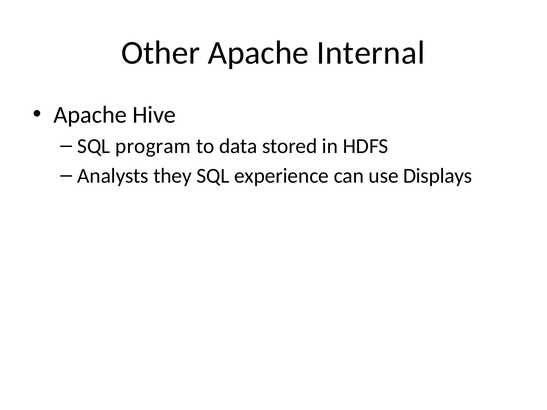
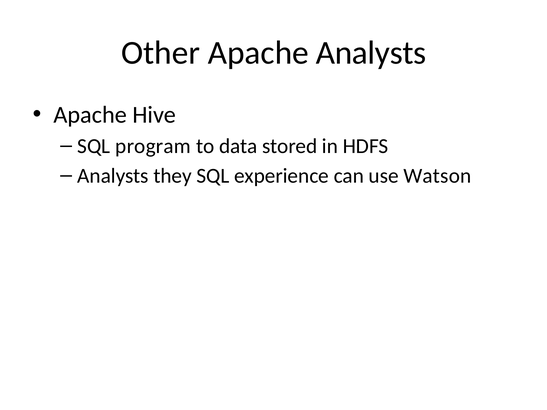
Apache Internal: Internal -> Analysts
Displays: Displays -> Watson
